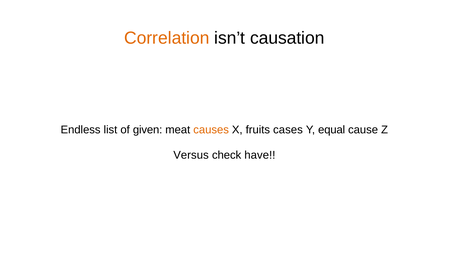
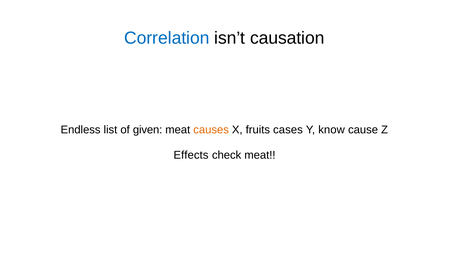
Correlation colour: orange -> blue
equal: equal -> know
Versus: Versus -> Effects
check have: have -> meat
